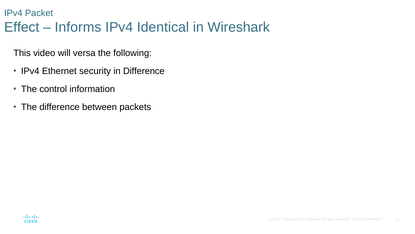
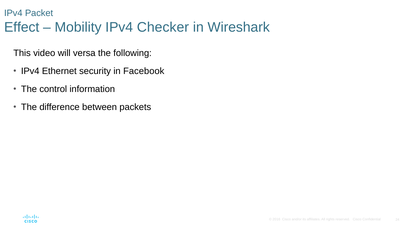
Informs: Informs -> Mobility
Identical: Identical -> Checker
in Difference: Difference -> Facebook
